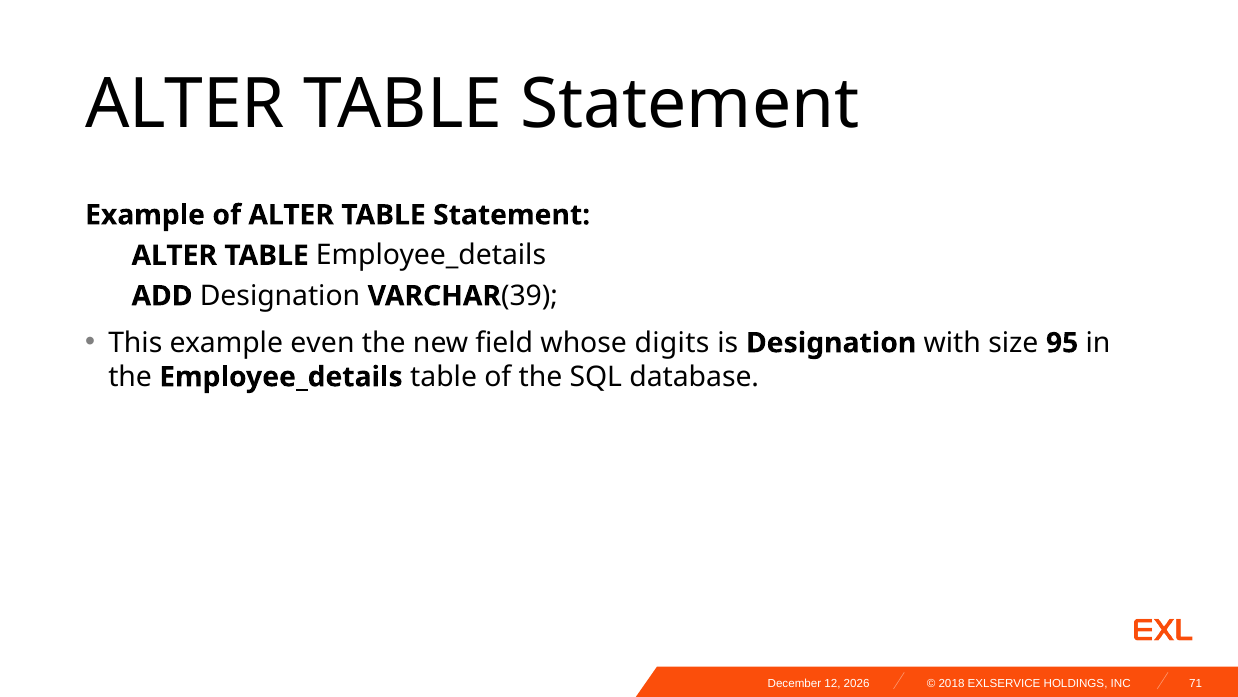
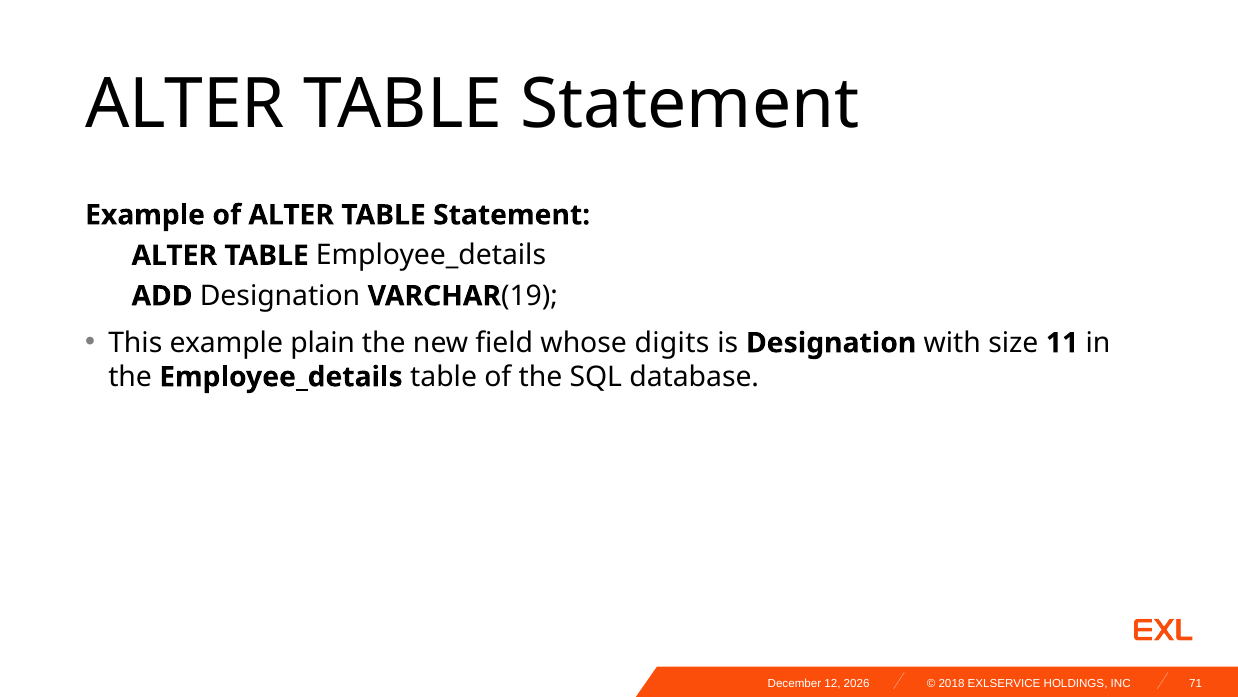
39: 39 -> 19
even: even -> plain
95: 95 -> 11
